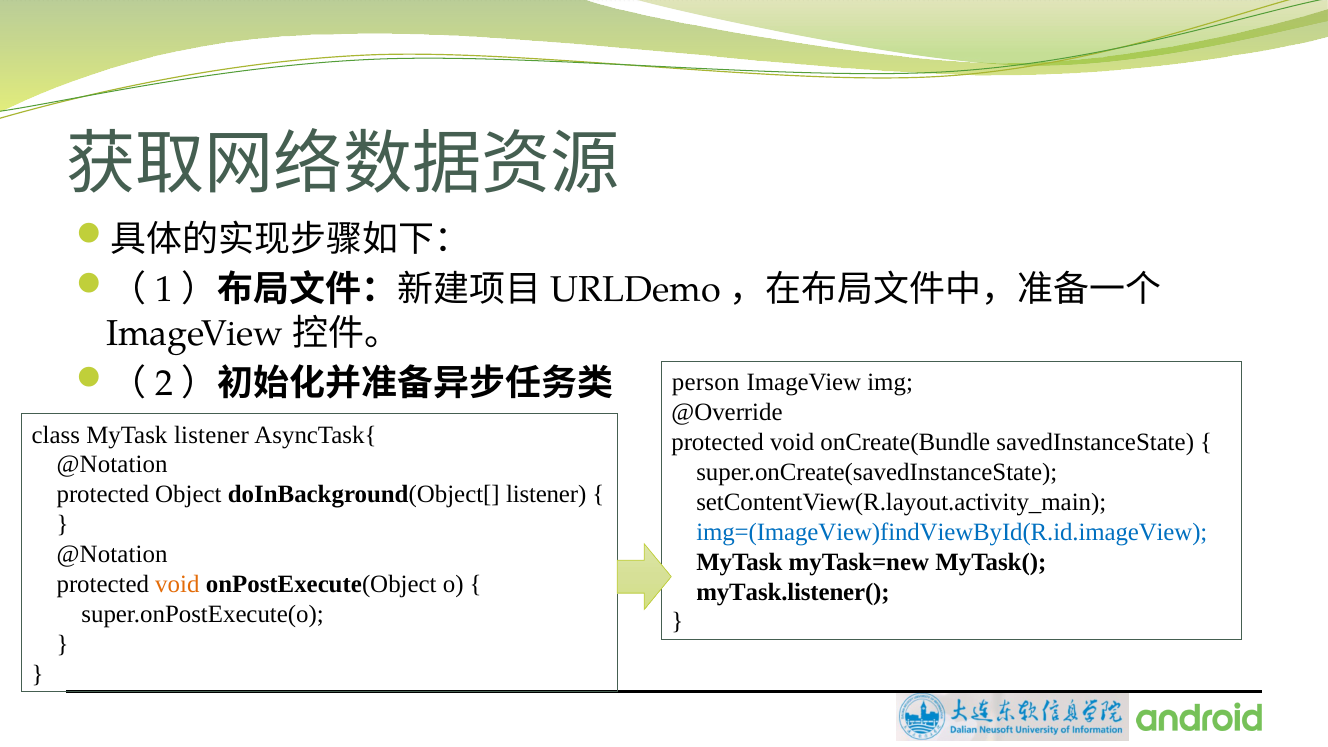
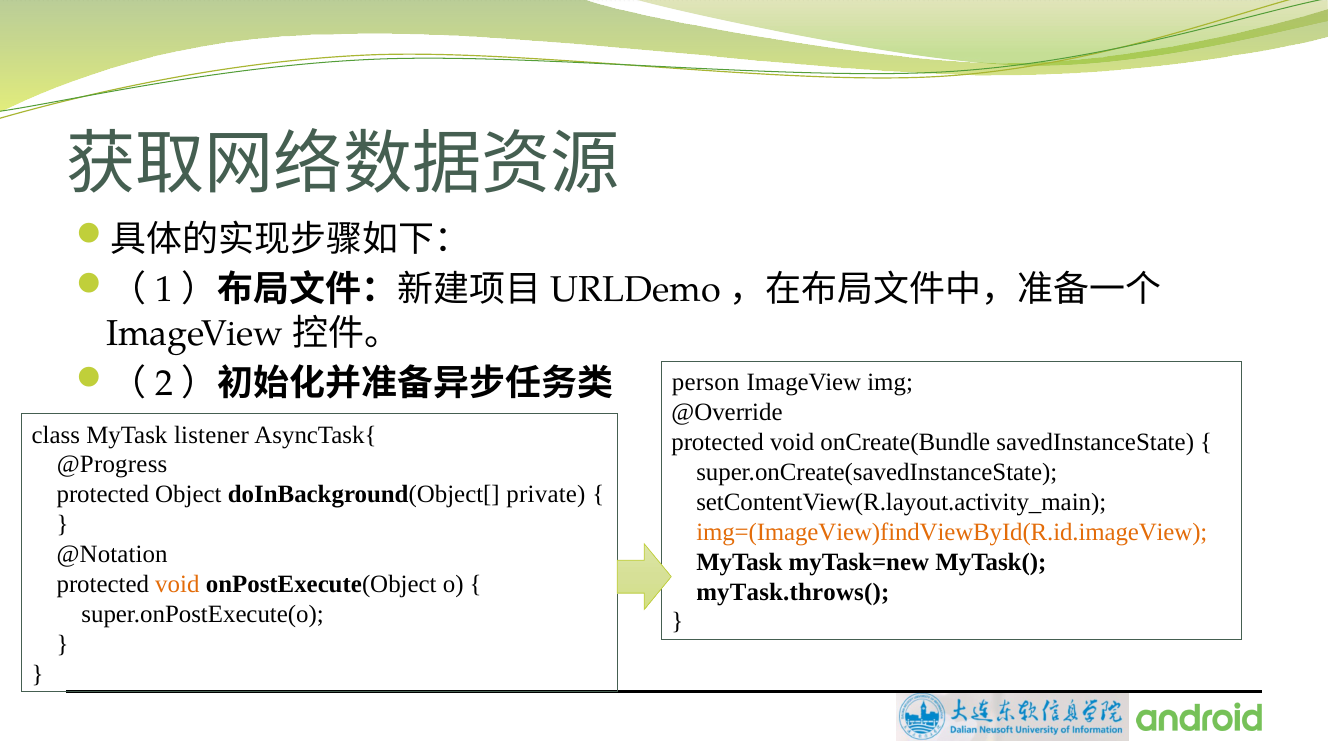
@Notation at (112, 465): @Notation -> @Progress
doInBackground(Object[ listener: listener -> private
img=(ImageView)findViewById(R.id.imageView colour: blue -> orange
myTask.listener(: myTask.listener( -> myTask.throws(
